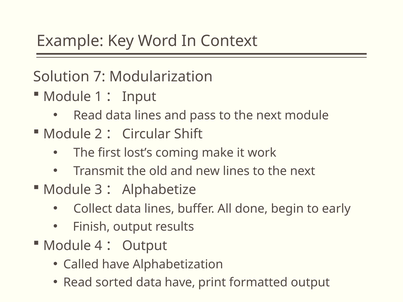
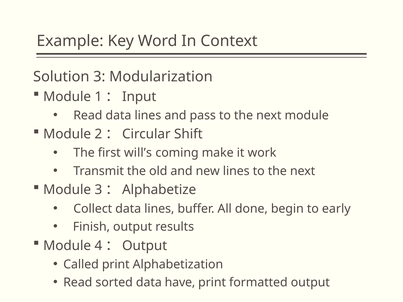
Solution 7: 7 -> 3
lost’s: lost’s -> will’s
Called have: have -> print
